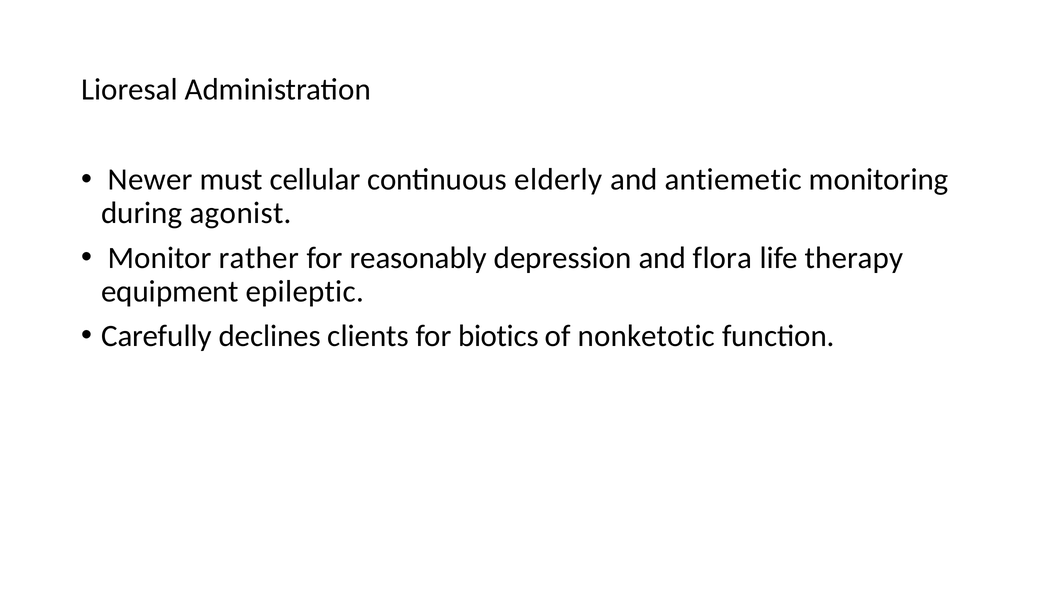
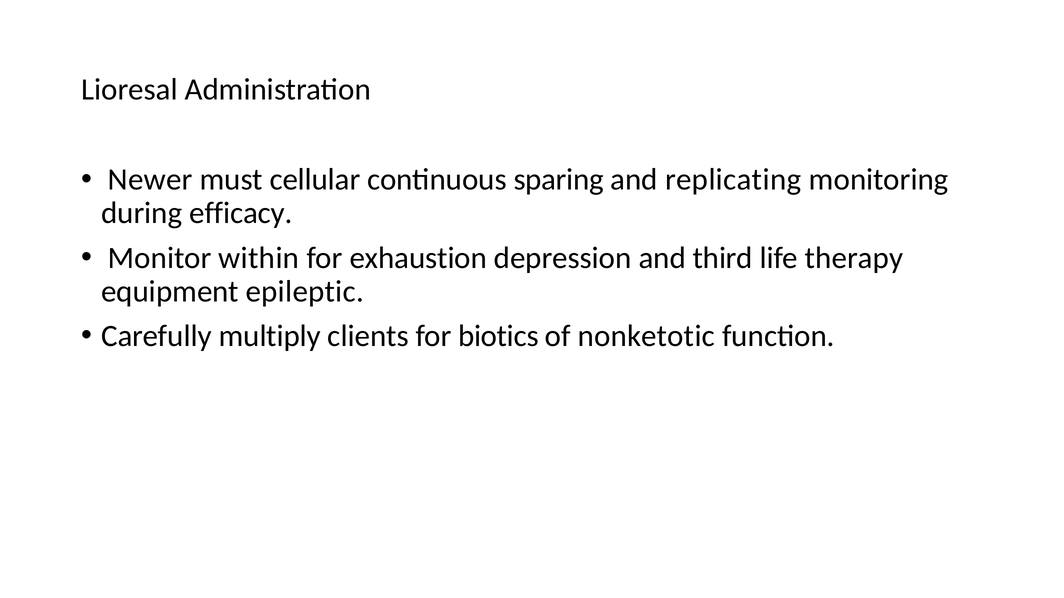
elderly: elderly -> sparing
antiemetic: antiemetic -> replicating
agonist: agonist -> efficacy
rather: rather -> within
reasonably: reasonably -> exhaustion
flora: flora -> third
declines: declines -> multiply
